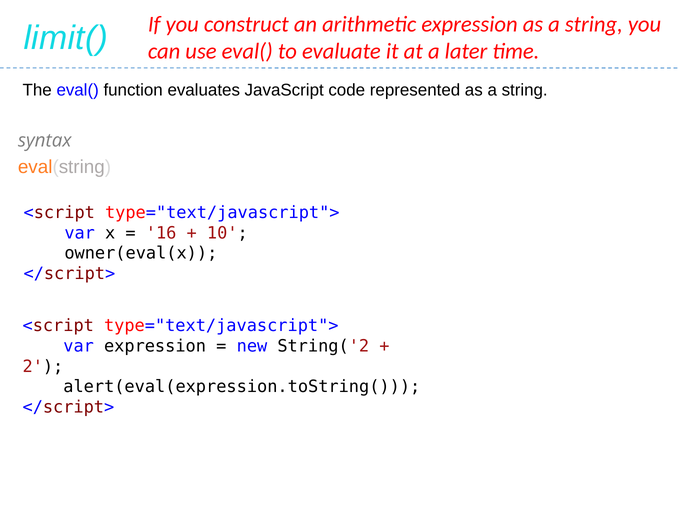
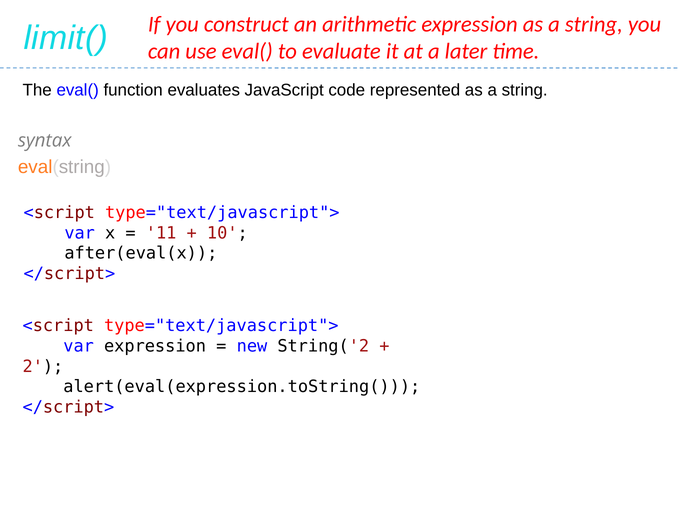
16: 16 -> 11
owner(eval(x: owner(eval(x -> after(eval(x
